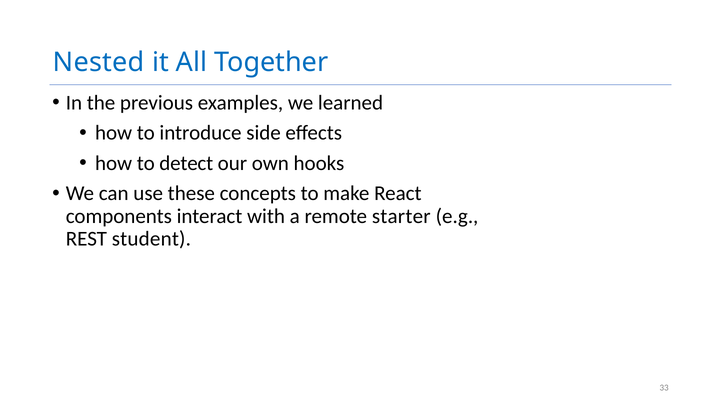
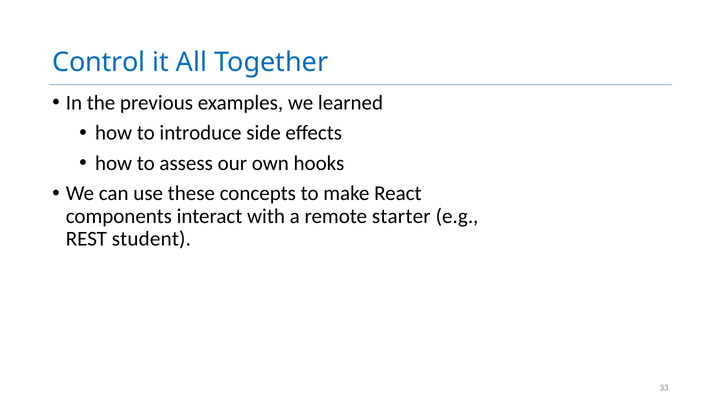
Nested: Nested -> Control
detect: detect -> assess
